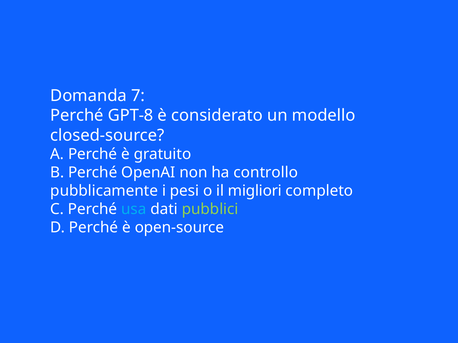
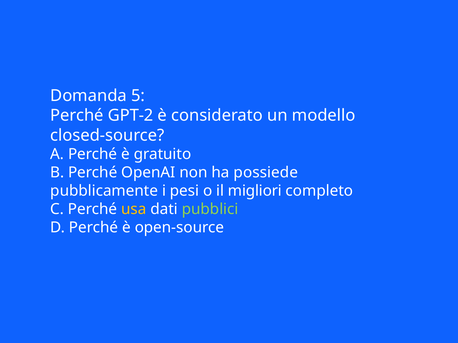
7: 7 -> 5
GPT-8: GPT-8 -> GPT-2
controllo: controllo -> possiede
usa colour: light blue -> yellow
